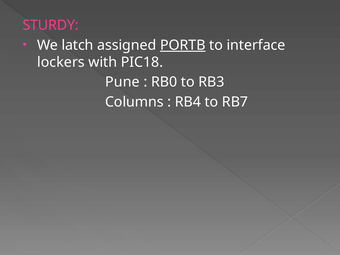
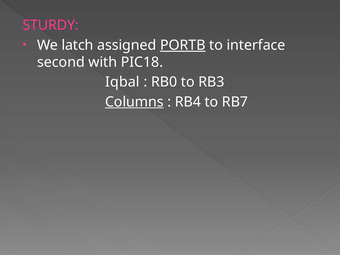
lockers: lockers -> second
Pune: Pune -> Iqbal
Columns underline: none -> present
